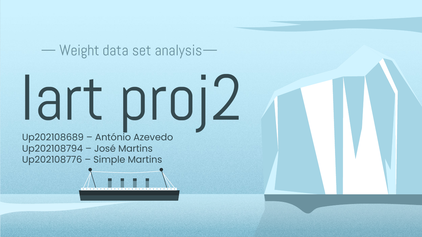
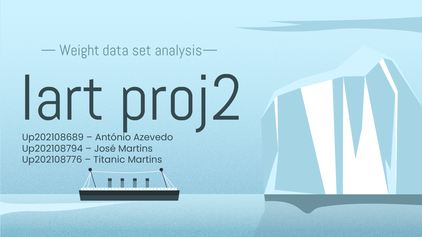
Simple: Simple -> Titanic
